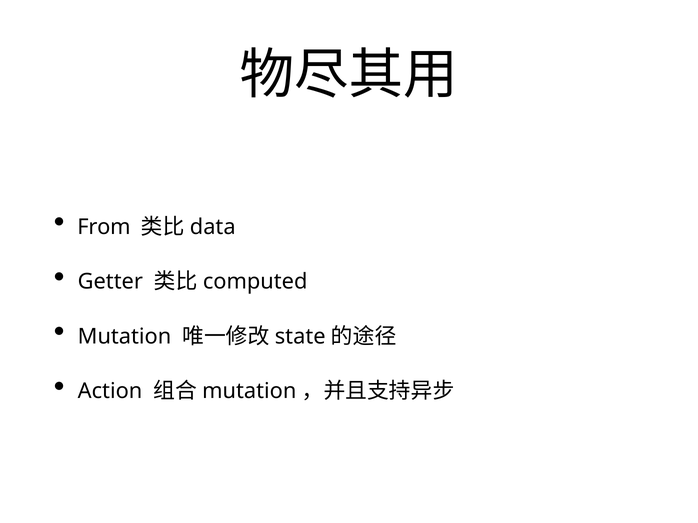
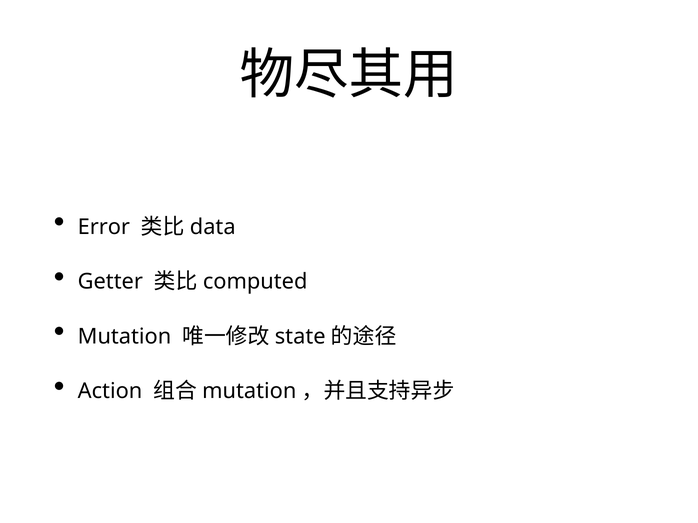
From: From -> Error
